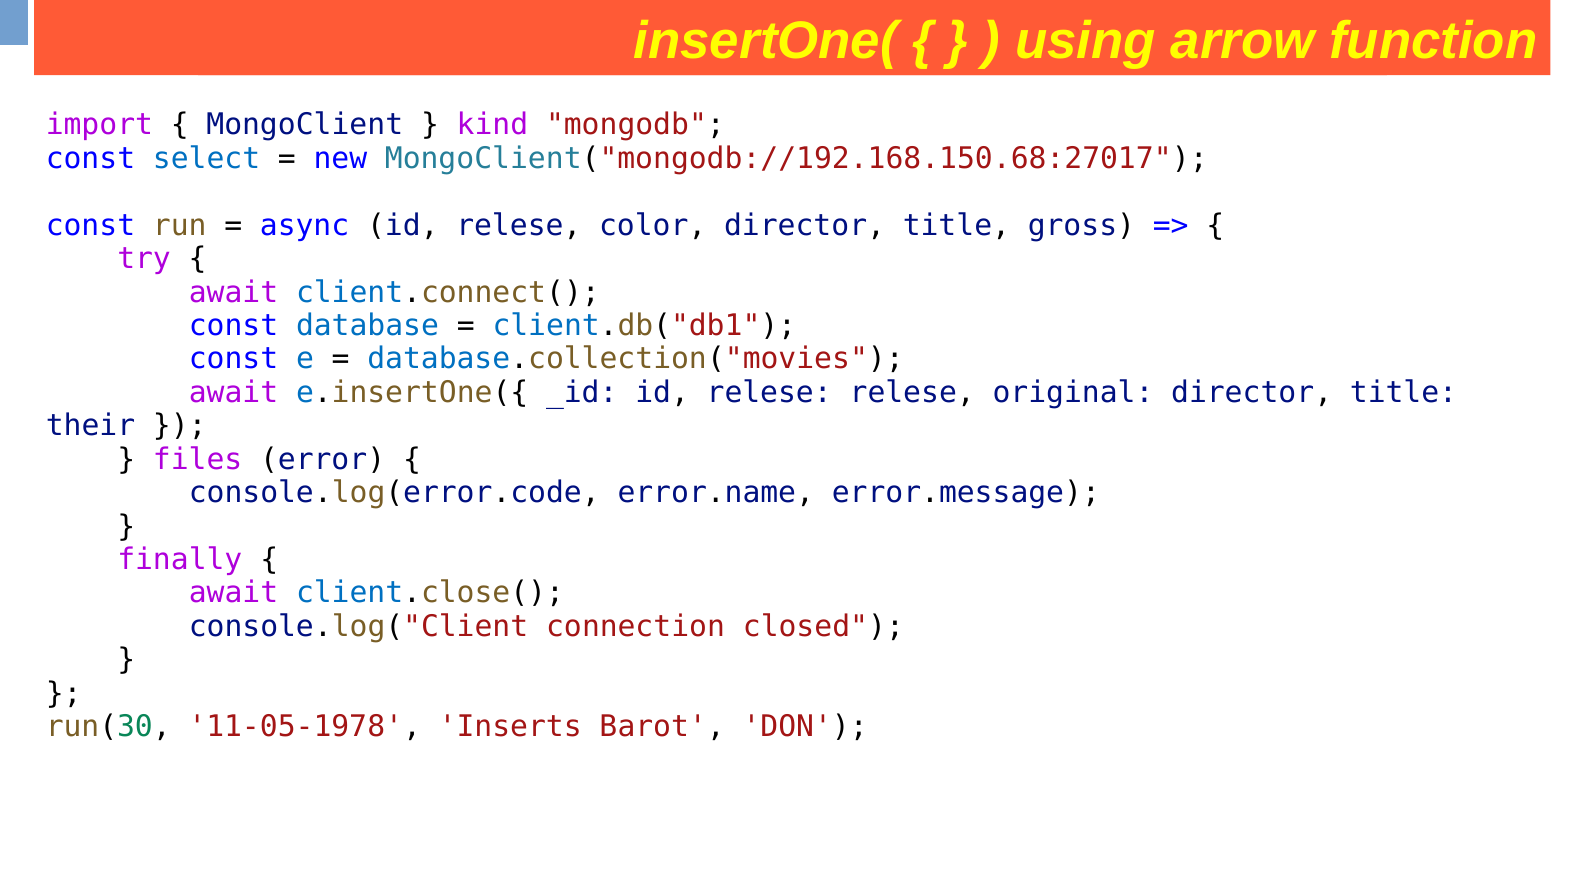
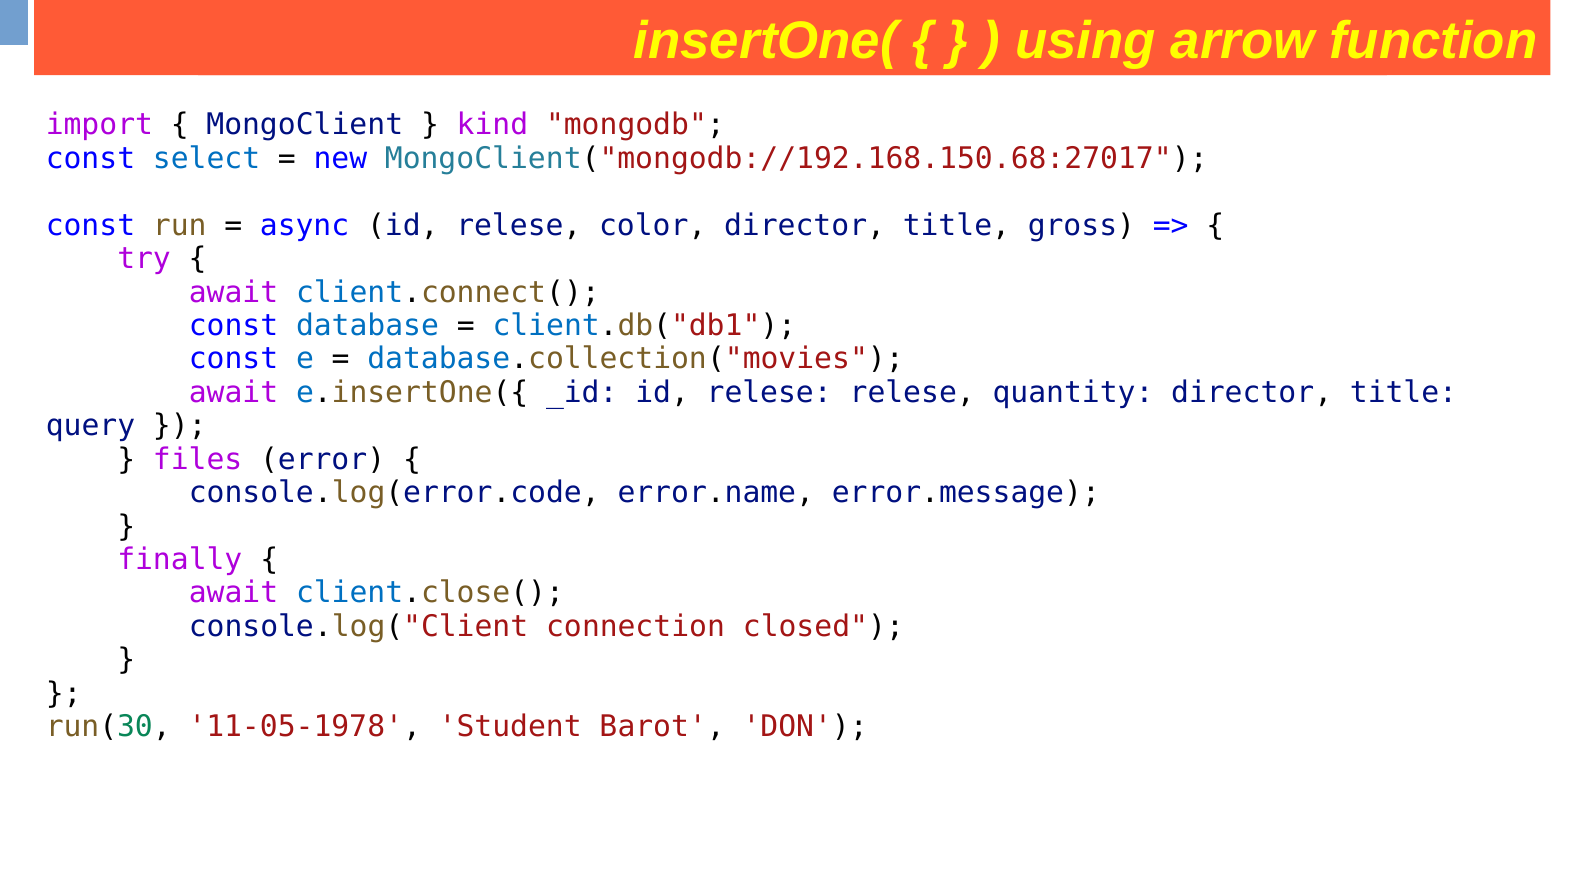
original: original -> quantity
their: their -> query
Inserts: Inserts -> Student
